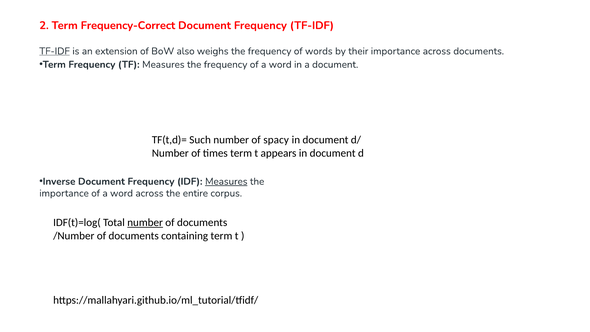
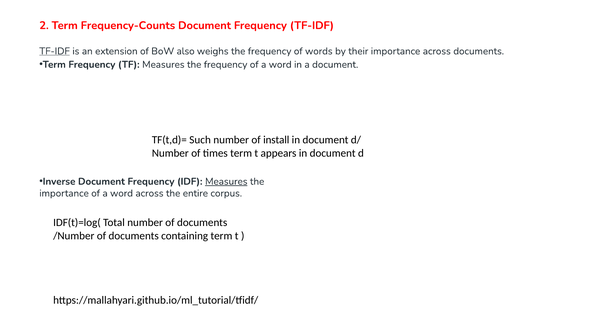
Frequency-Correct: Frequency-Correct -> Frequency-Counts
spacy: spacy -> install
number at (145, 222) underline: present -> none
